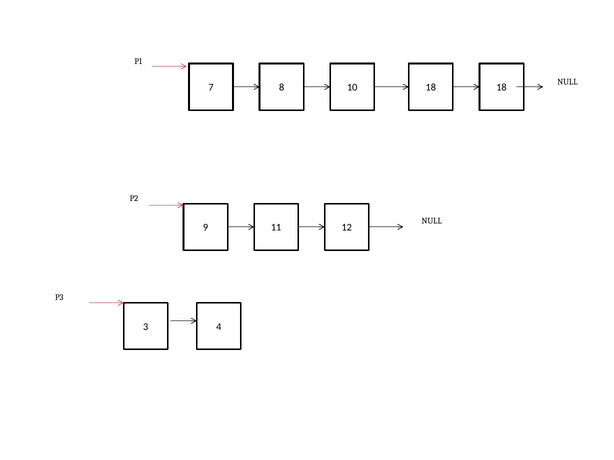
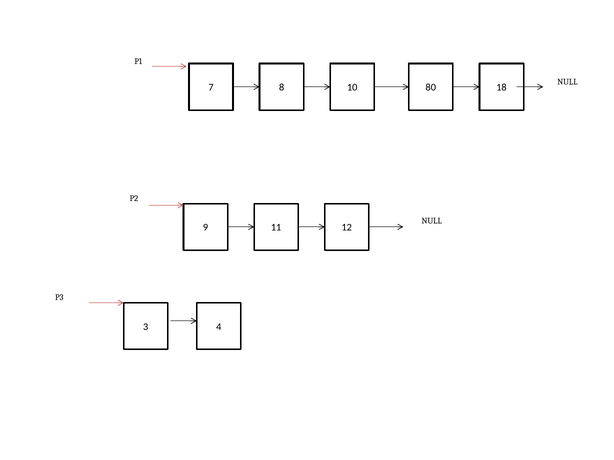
7 18: 18 -> 80
